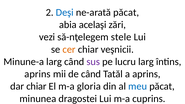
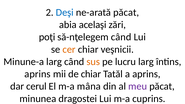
vezi: vezi -> poţi
să-nţelegem stele: stele -> când
sus colour: purple -> orange
de când: când -> chiar
dar chiar: chiar -> cerul
gloria: gloria -> mâna
meu colour: blue -> purple
